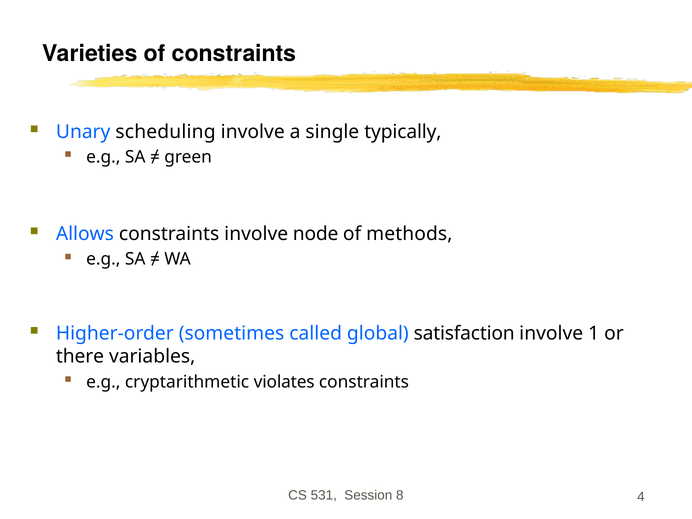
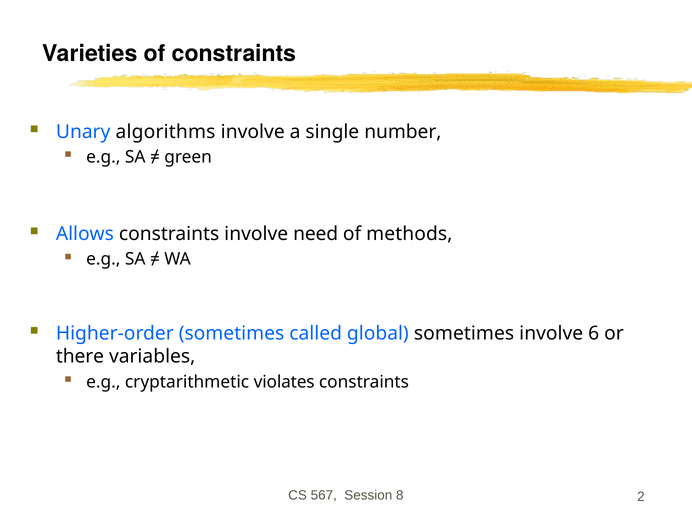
scheduling: scheduling -> algorithms
typically: typically -> number
node: node -> need
global satisfaction: satisfaction -> sometimes
1: 1 -> 6
531: 531 -> 567
4: 4 -> 2
